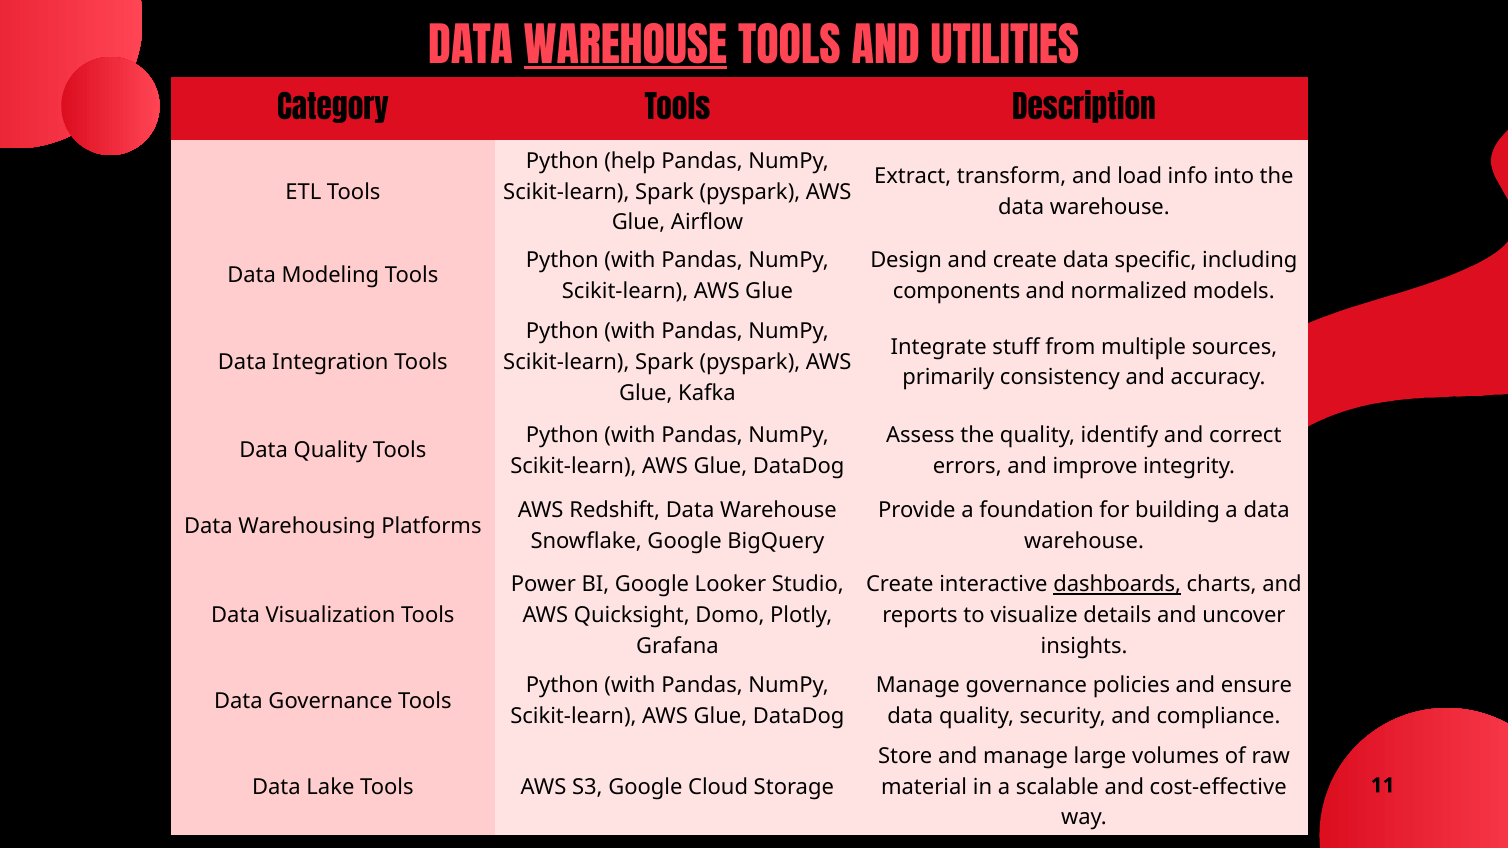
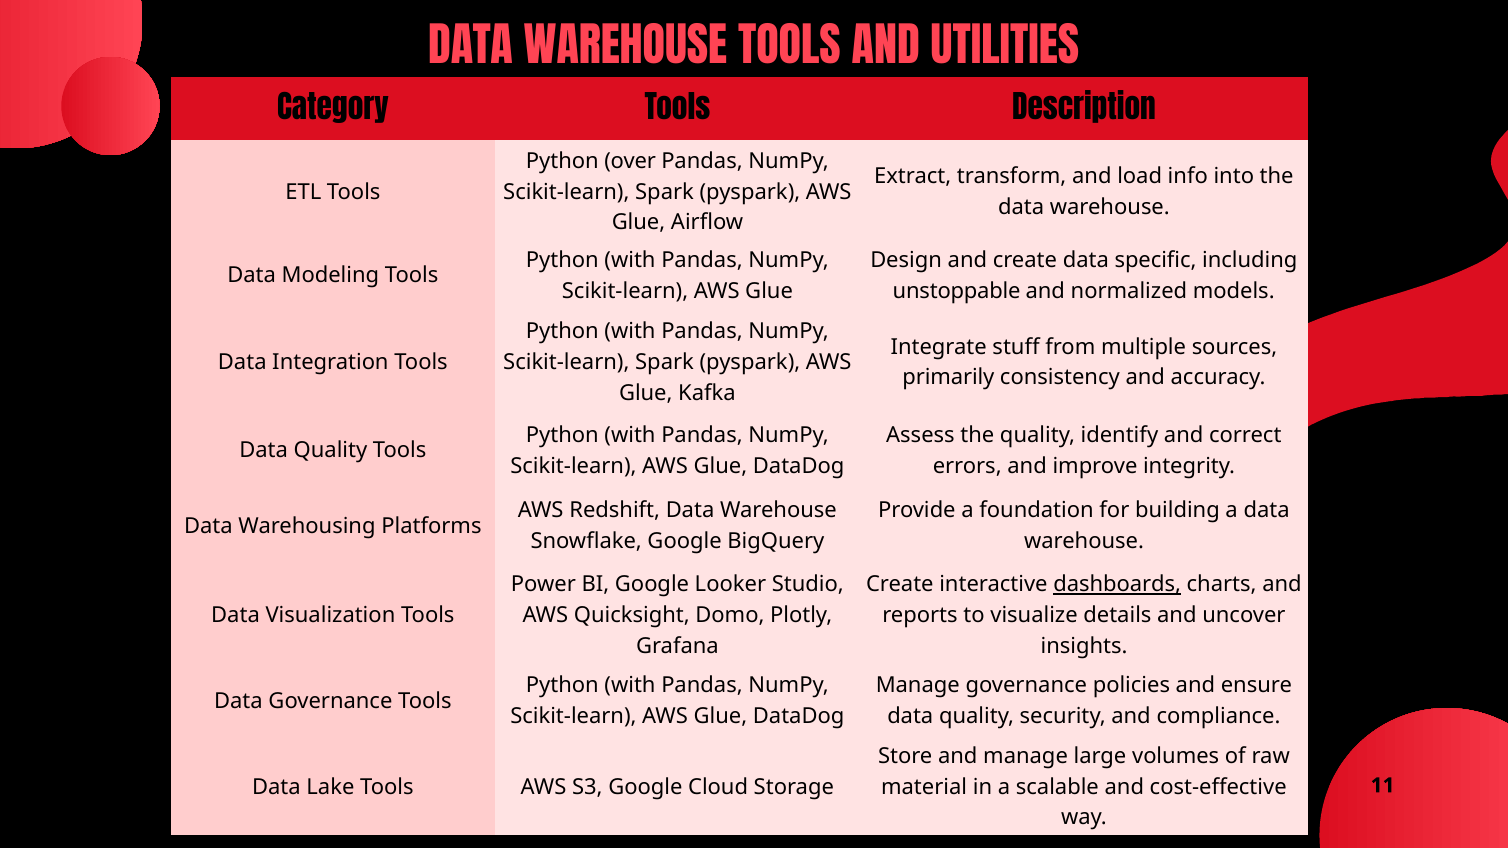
WAREHOUSE at (625, 48) underline: present -> none
help: help -> over
components: components -> unstoppable
